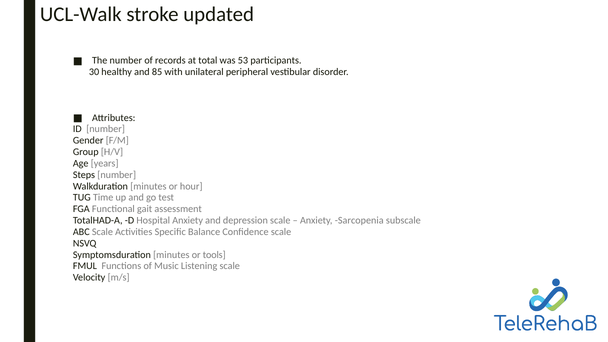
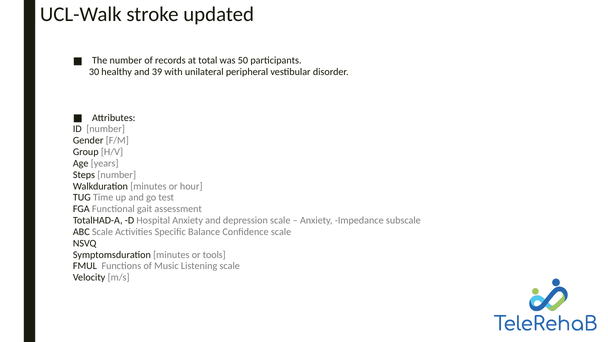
53: 53 -> 50
85: 85 -> 39
Sarcopenia: Sarcopenia -> Impedance
